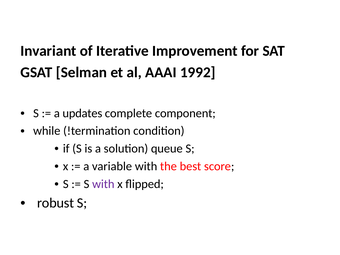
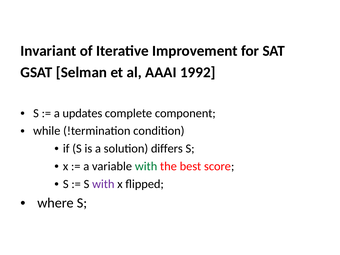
queue: queue -> differs
with at (146, 166) colour: black -> green
robust: robust -> where
